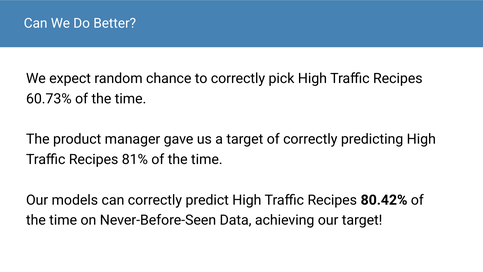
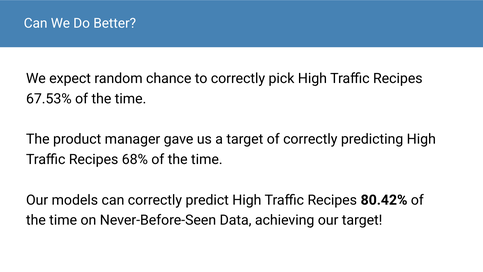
60.73%: 60.73% -> 67.53%
81%: 81% -> 68%
